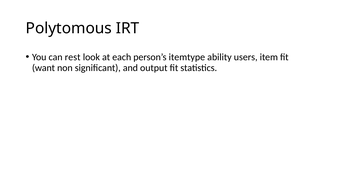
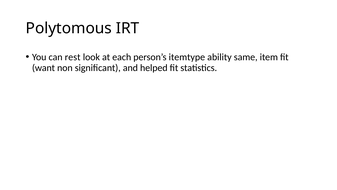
users: users -> same
output: output -> helped
